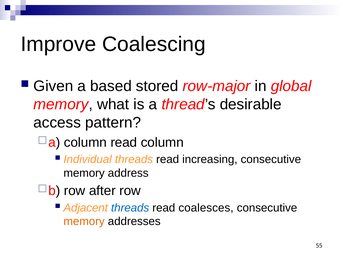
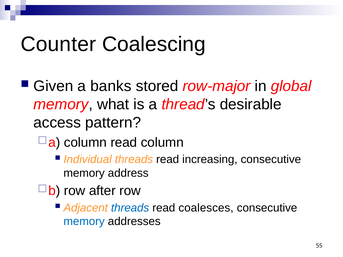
Improve: Improve -> Counter
based: based -> banks
memory at (84, 222) colour: orange -> blue
